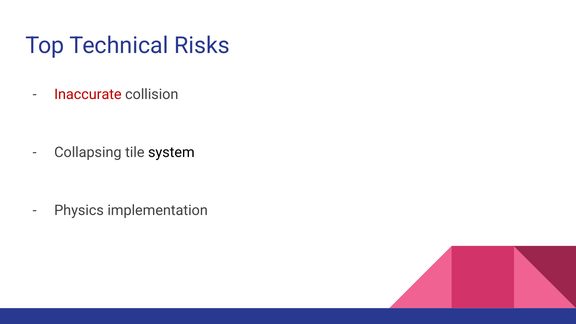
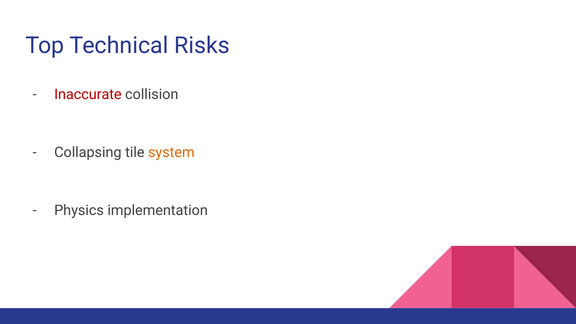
system colour: black -> orange
